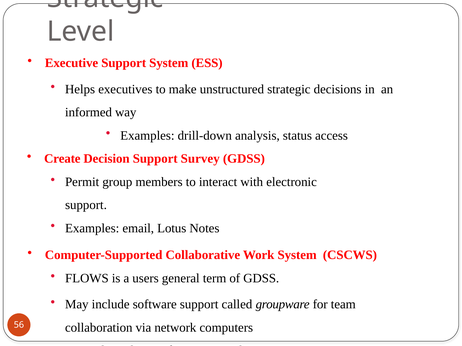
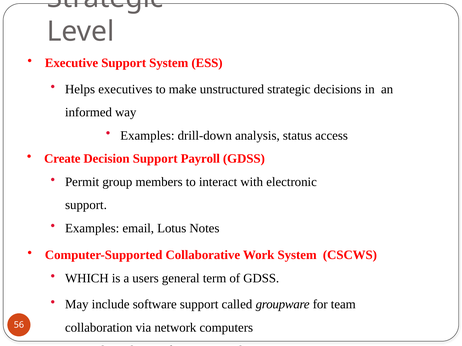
Support Survey: Survey -> Payroll
FLOWS: FLOWS -> WHICH
